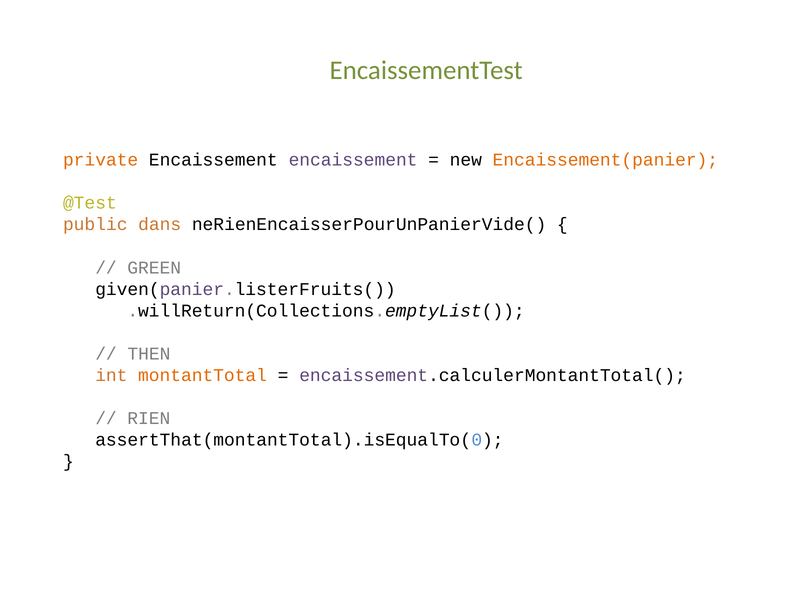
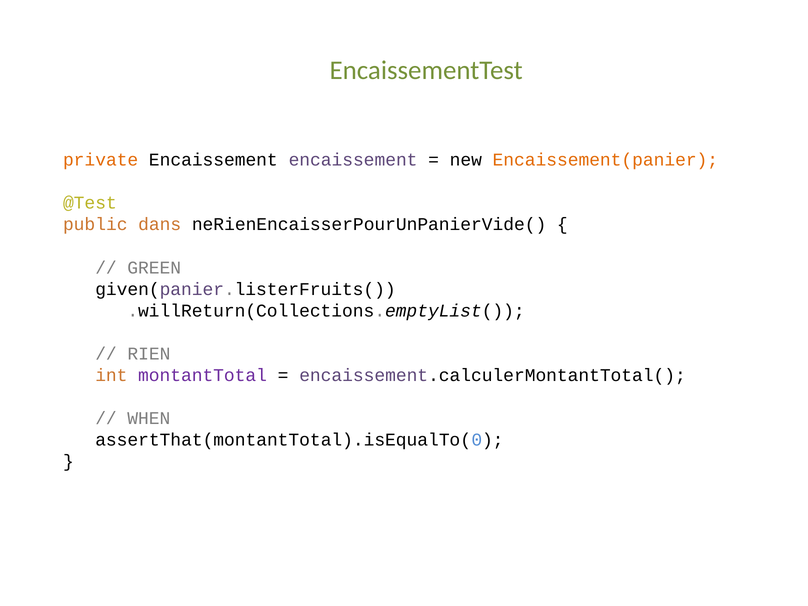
THEN: THEN -> RIEN
montantTotal colour: orange -> purple
RIEN: RIEN -> WHEN
